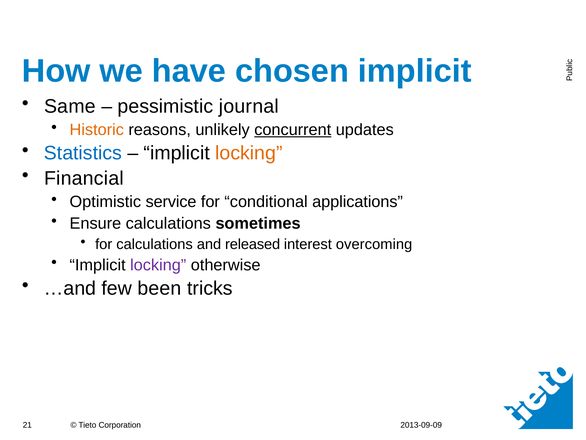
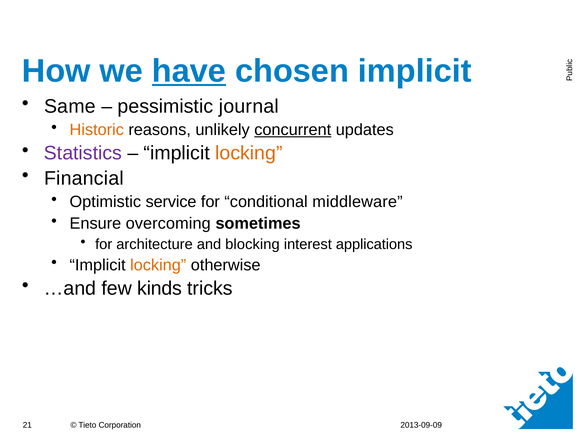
have underline: none -> present
Statistics colour: blue -> purple
applications: applications -> middleware
Ensure calculations: calculations -> overcoming
for calculations: calculations -> architecture
released: released -> blocking
overcoming: overcoming -> applications
locking at (158, 265) colour: purple -> orange
been: been -> kinds
